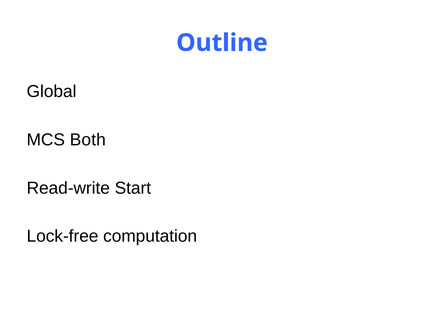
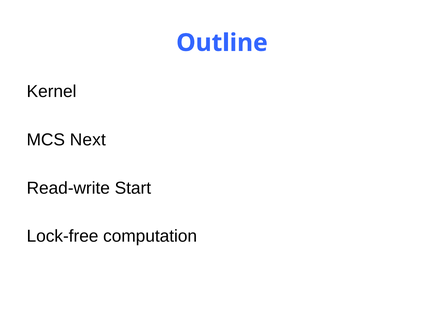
Global: Global -> Kernel
Both: Both -> Next
